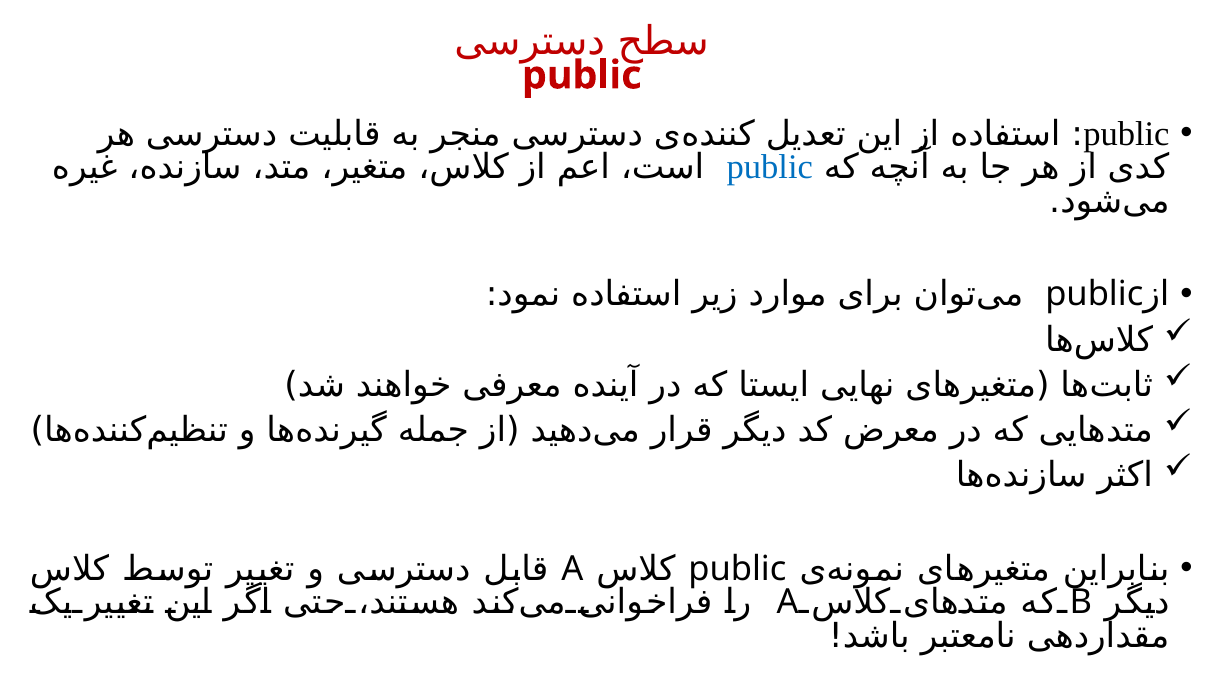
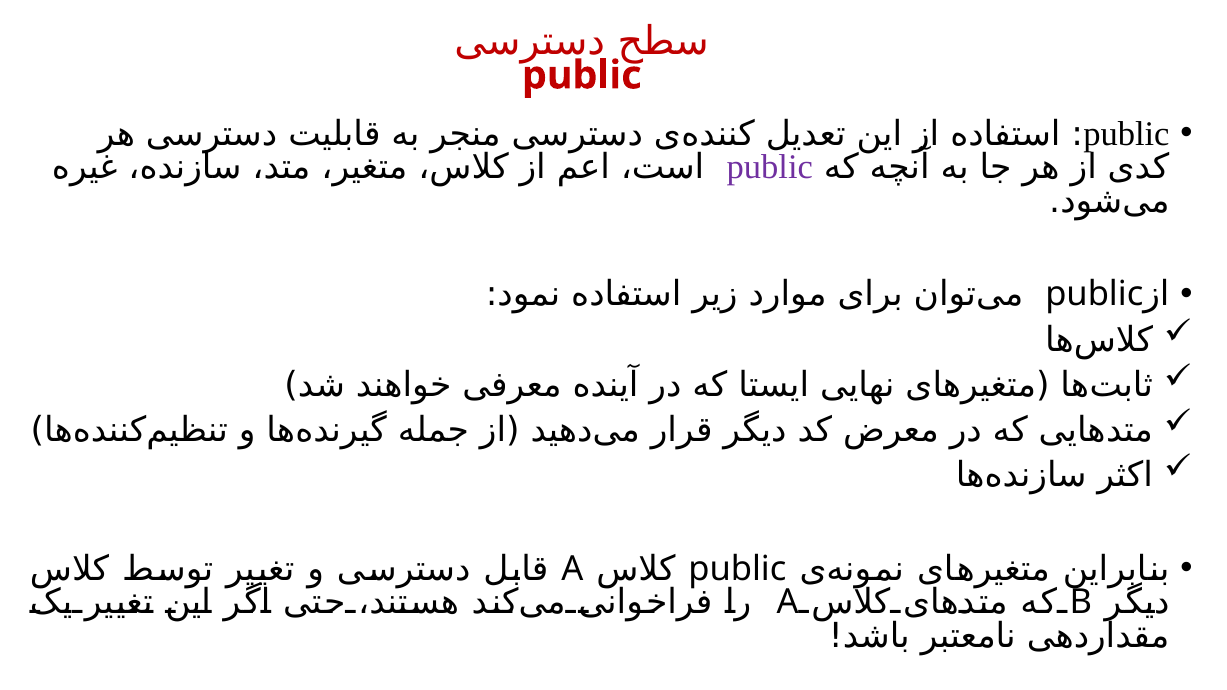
public at (770, 167) colour: blue -> purple
